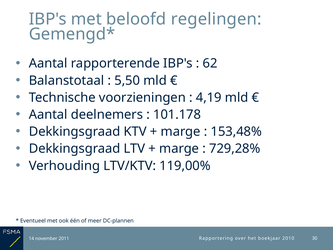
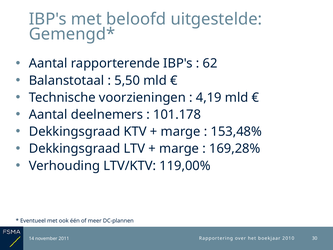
regelingen: regelingen -> uitgestelde
729,28%: 729,28% -> 169,28%
